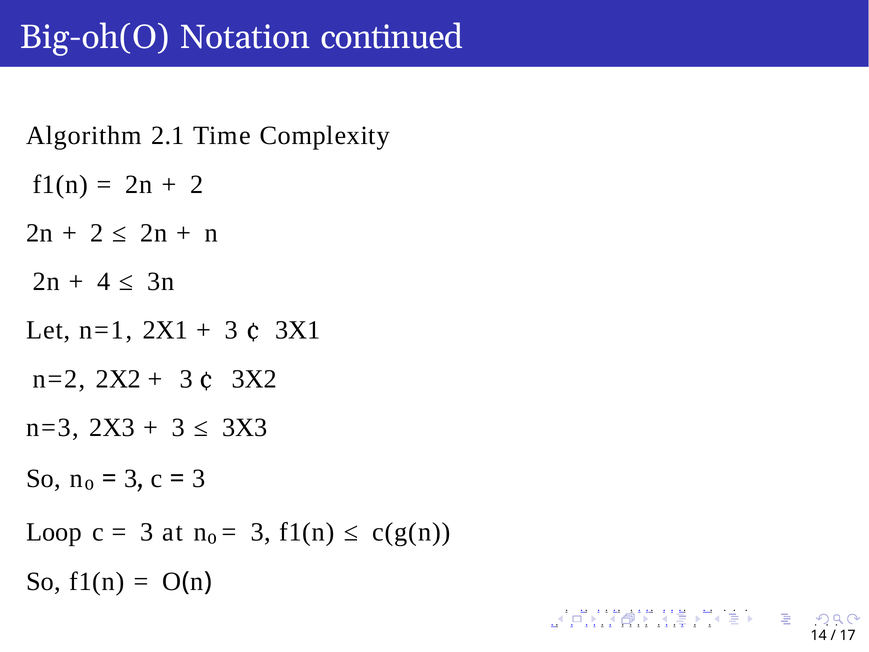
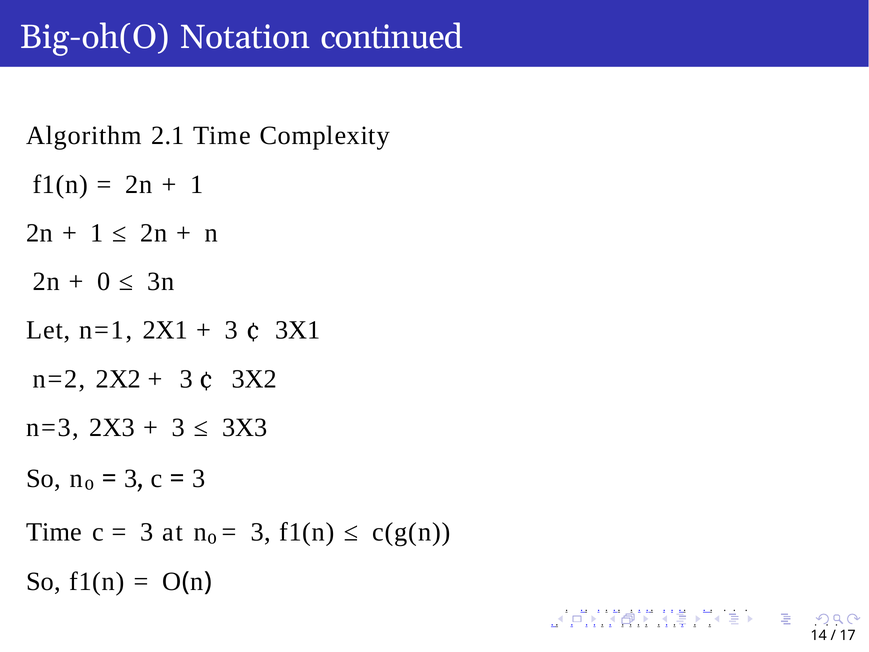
2 at (197, 184): 2 -> 1
2 at (97, 233): 2 -> 1
4 at (104, 282): 4 -> 0
Loop at (54, 532): Loop -> Time
